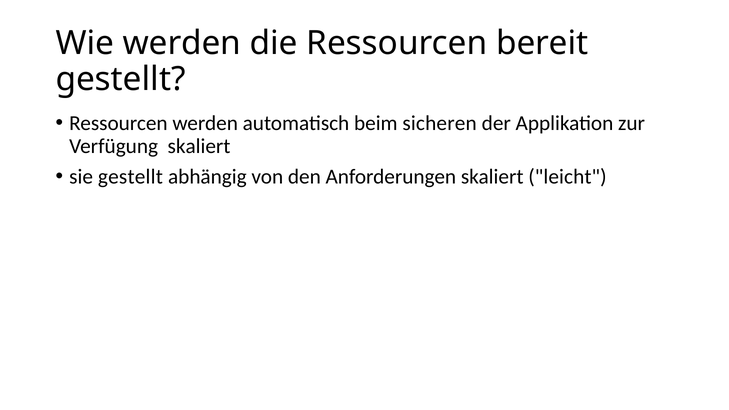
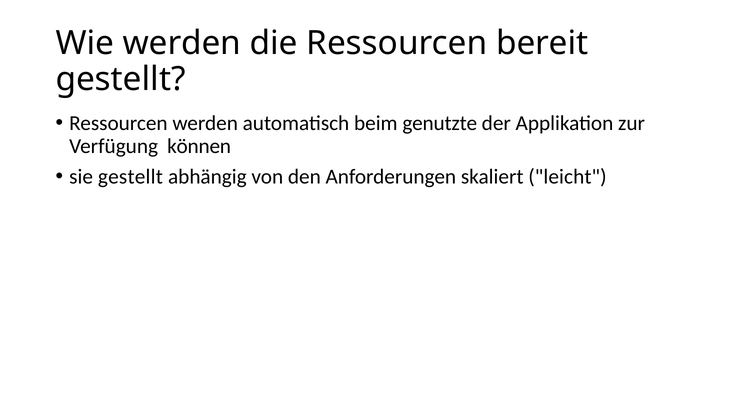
sicheren: sicheren -> genutzte
Verfügung skaliert: skaliert -> können
